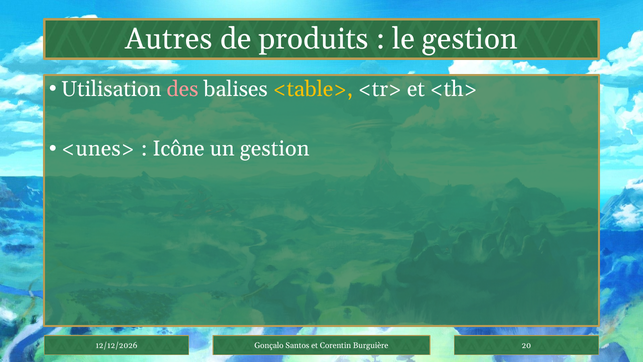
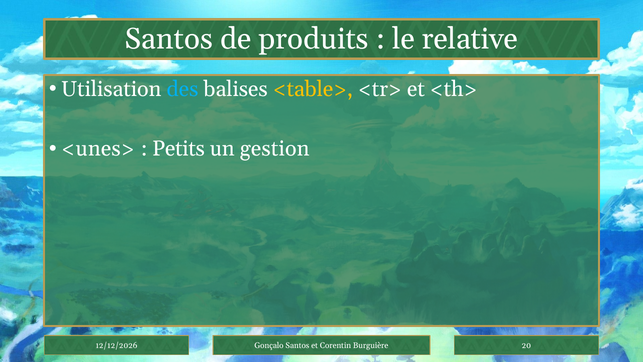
Autres at (169, 39): Autres -> Santos
le gestion: gestion -> relative
des colour: pink -> light blue
Icône: Icône -> Petits
